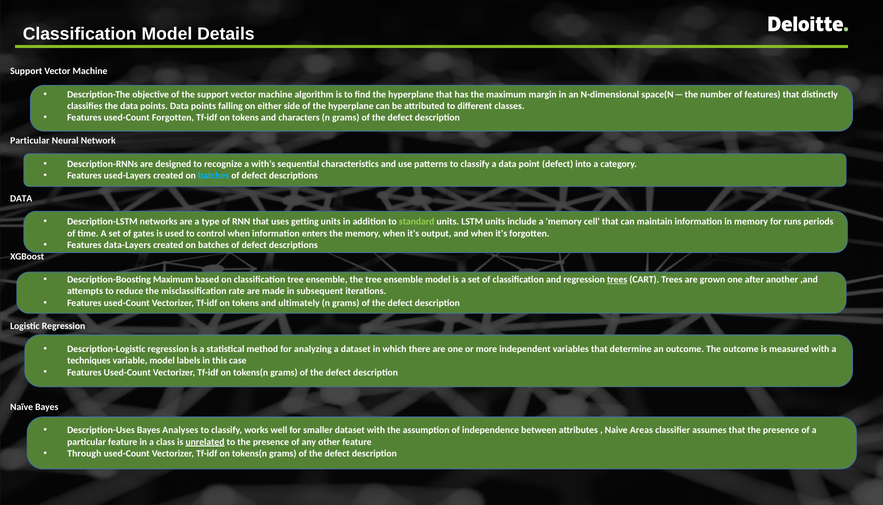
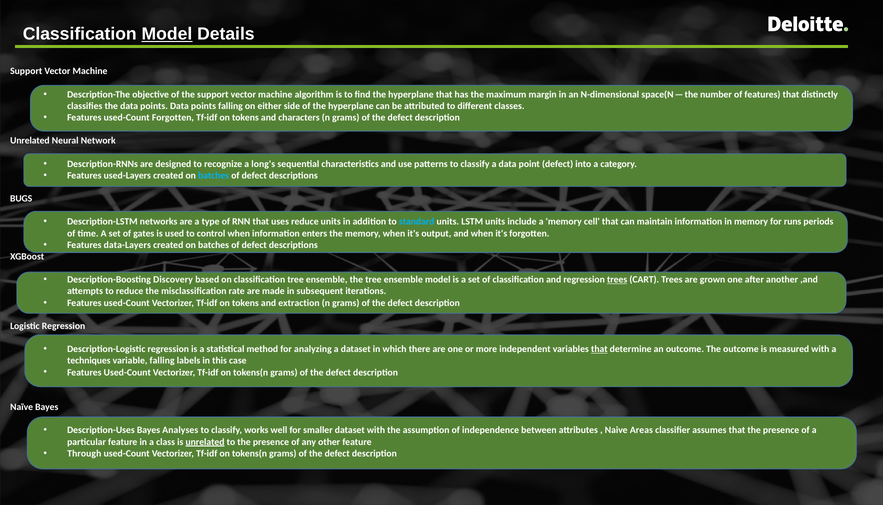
Model at (167, 34) underline: none -> present
Particular at (30, 141): Particular -> Unrelated
with's: with's -> long's
DATA at (21, 198): DATA -> BUGS
uses getting: getting -> reduce
standard colour: light green -> light blue
Description-Boosting Maximum: Maximum -> Discovery
ultimately: ultimately -> extraction
that at (599, 349) underline: none -> present
variable model: model -> falling
